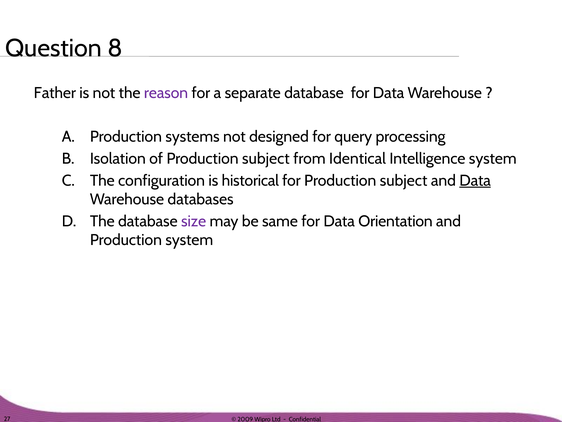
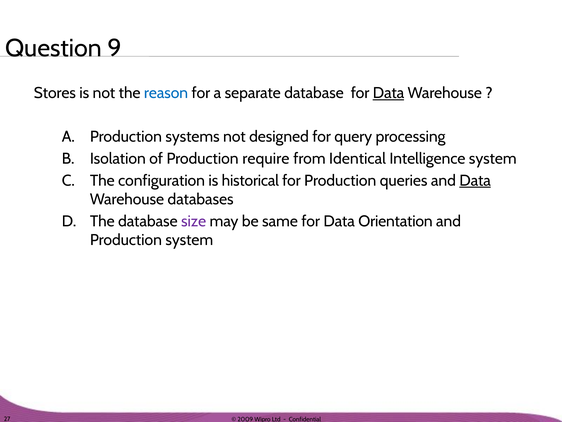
8: 8 -> 9
Father: Father -> Stores
reason colour: purple -> blue
Data at (389, 93) underline: none -> present
of Production subject: subject -> require
for Production subject: subject -> queries
